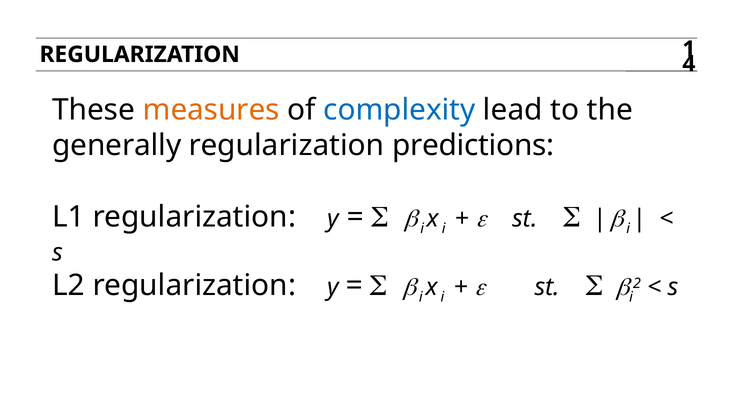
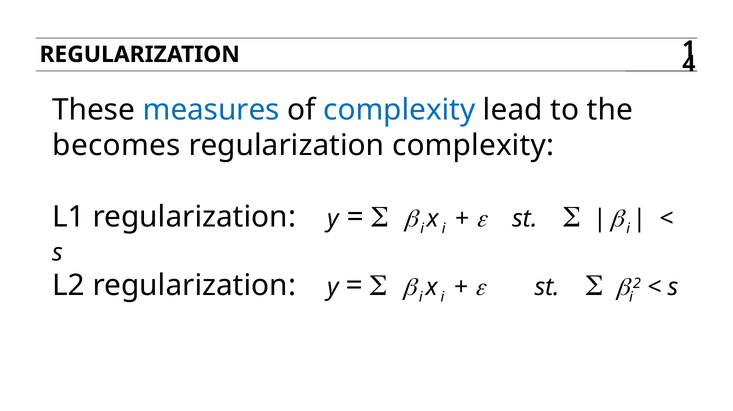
measures colour: orange -> blue
generally: generally -> becomes
regularization predictions: predictions -> complexity
